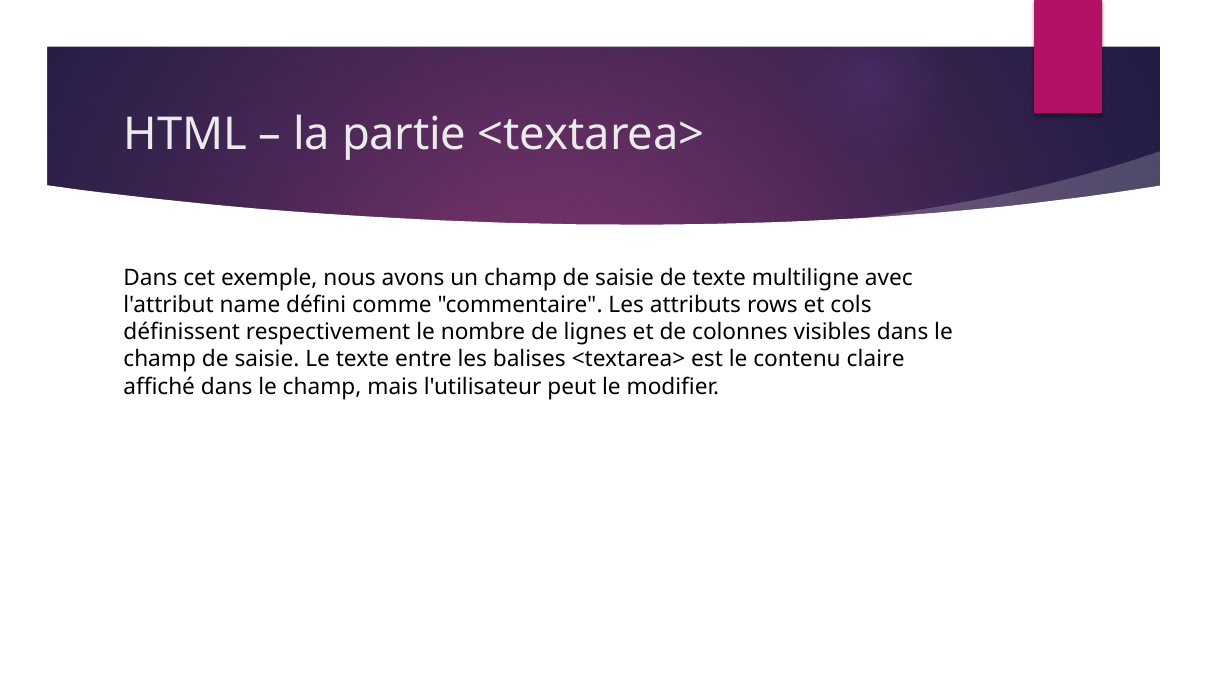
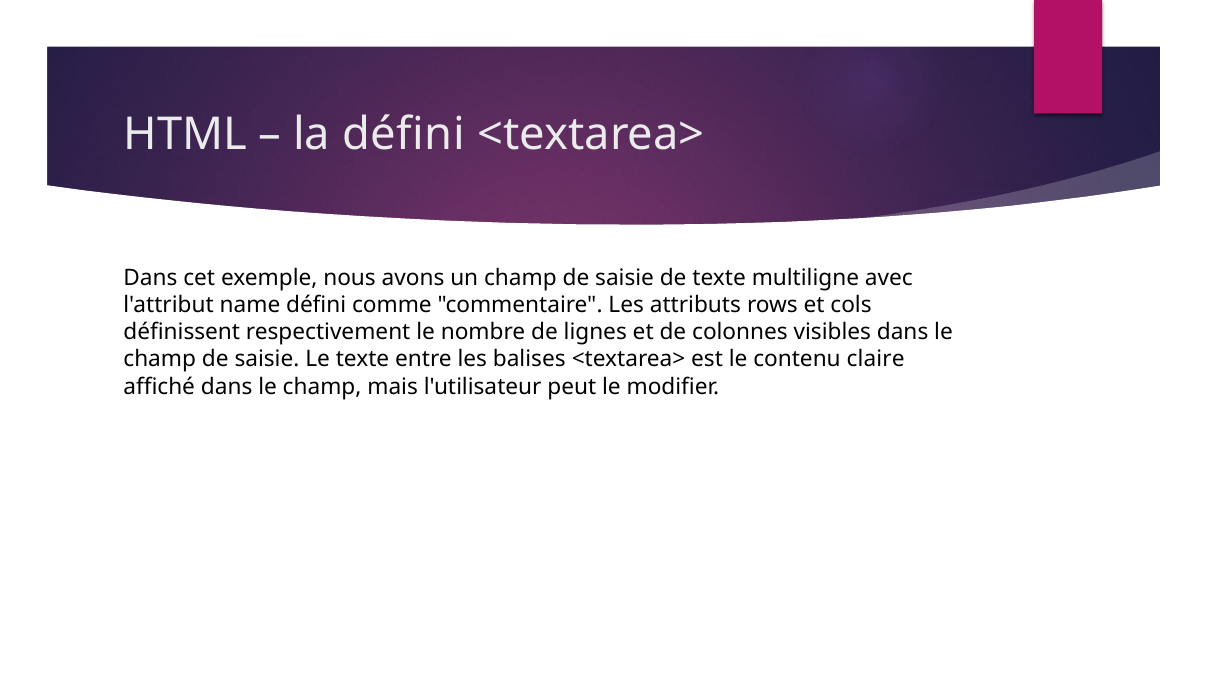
la partie: partie -> défini
